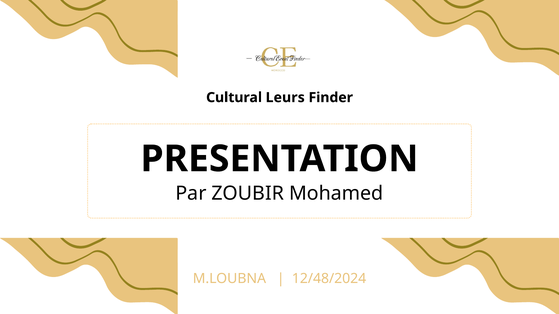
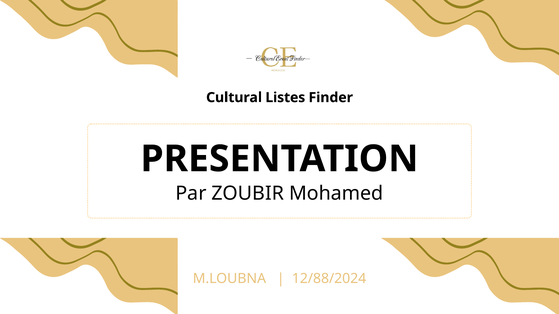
Leurs: Leurs -> Listes
12/48/2024: 12/48/2024 -> 12/88/2024
